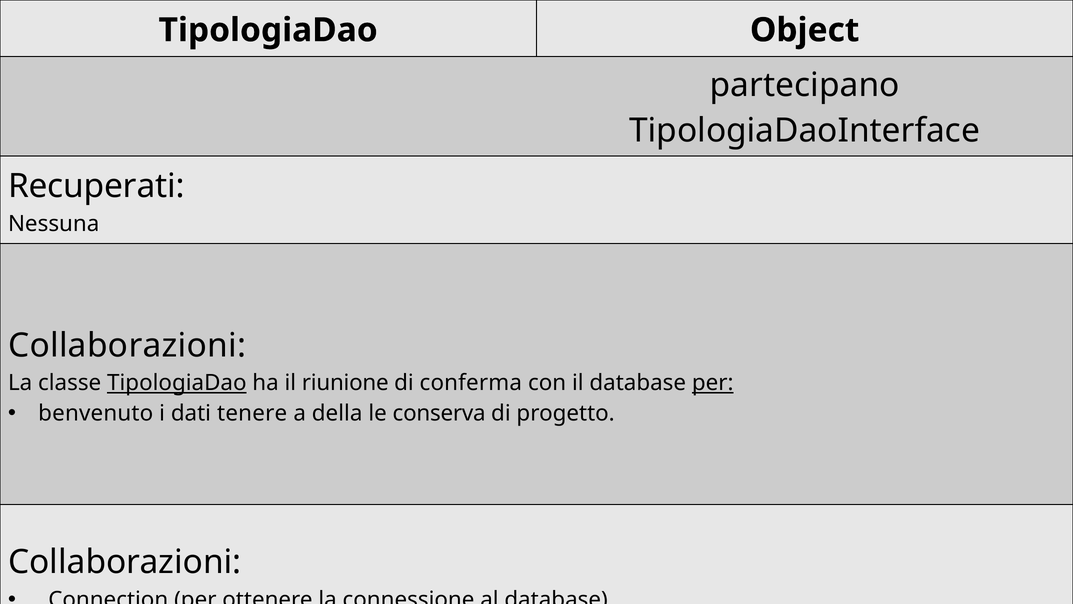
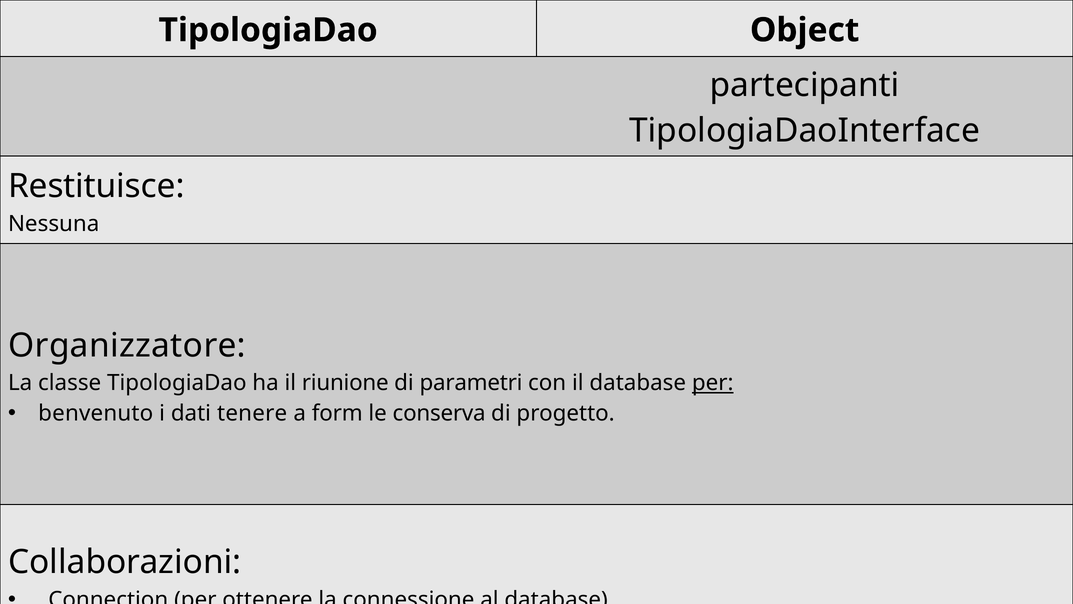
partecipano: partecipano -> partecipanti
Recuperati: Recuperati -> Restituisce
Collaborazioni at (127, 345): Collaborazioni -> Organizzatore
TipologiaDao at (177, 383) underline: present -> none
conferma: conferma -> parametri
della: della -> form
